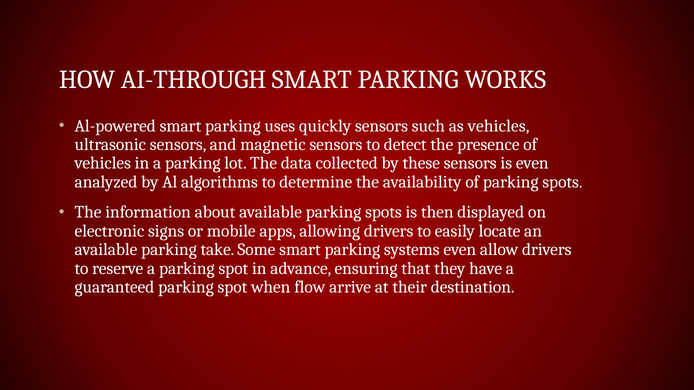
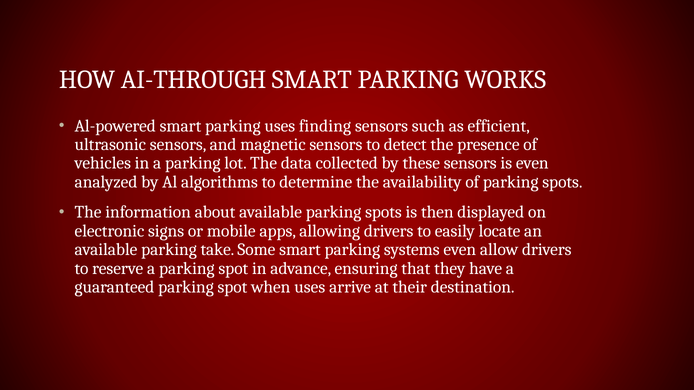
quickly: quickly -> finding
as vehicles: vehicles -> efficient
when flow: flow -> uses
